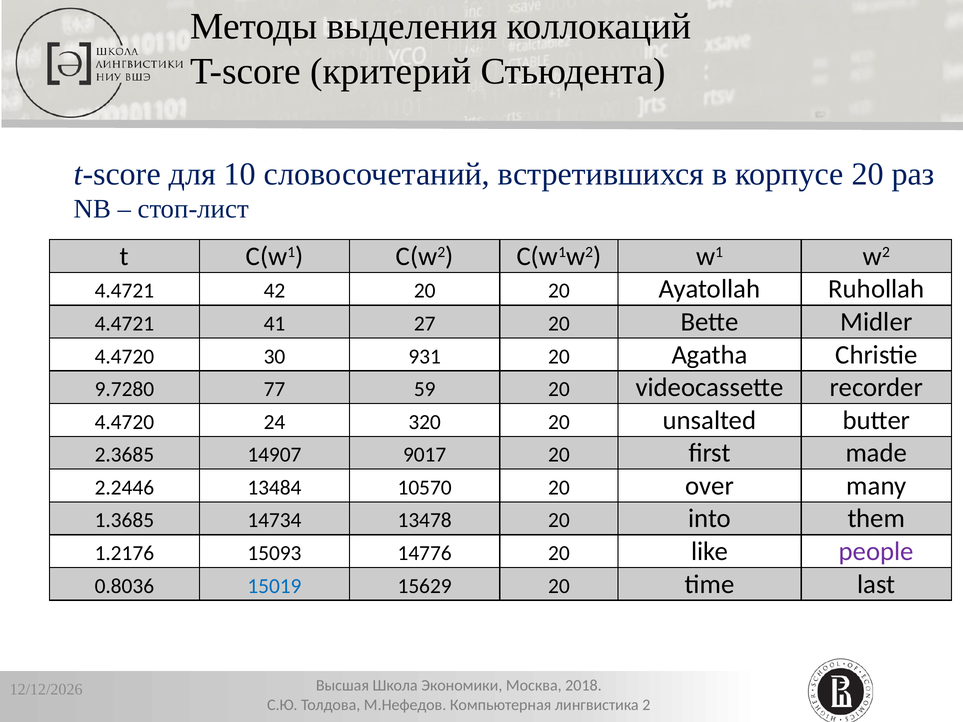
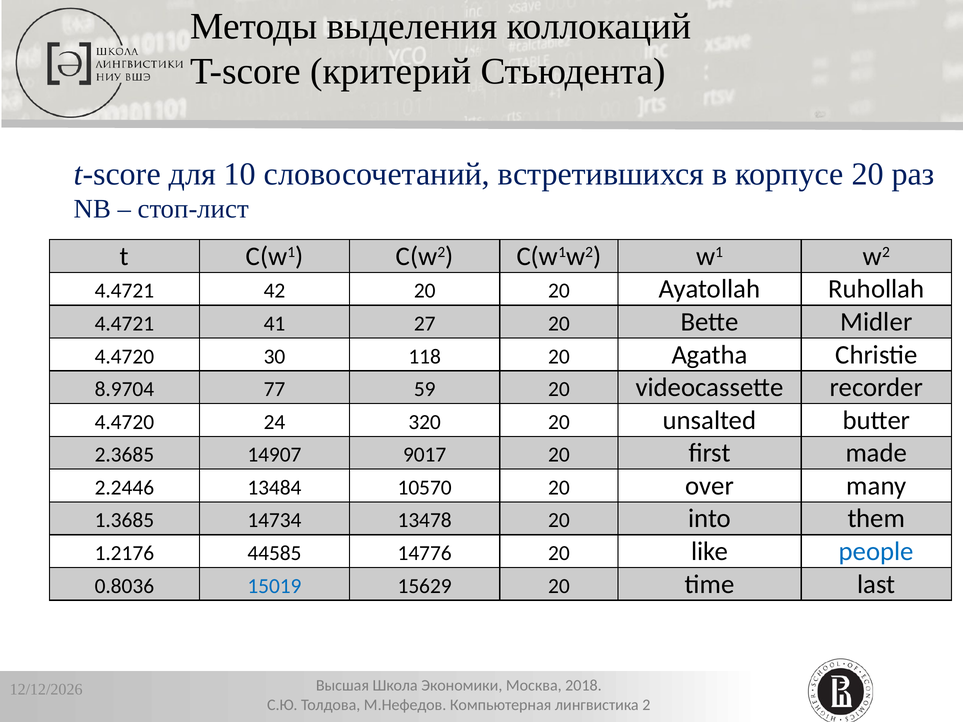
931: 931 -> 118
9.7280: 9.7280 -> 8.9704
15093: 15093 -> 44585
people colour: purple -> blue
